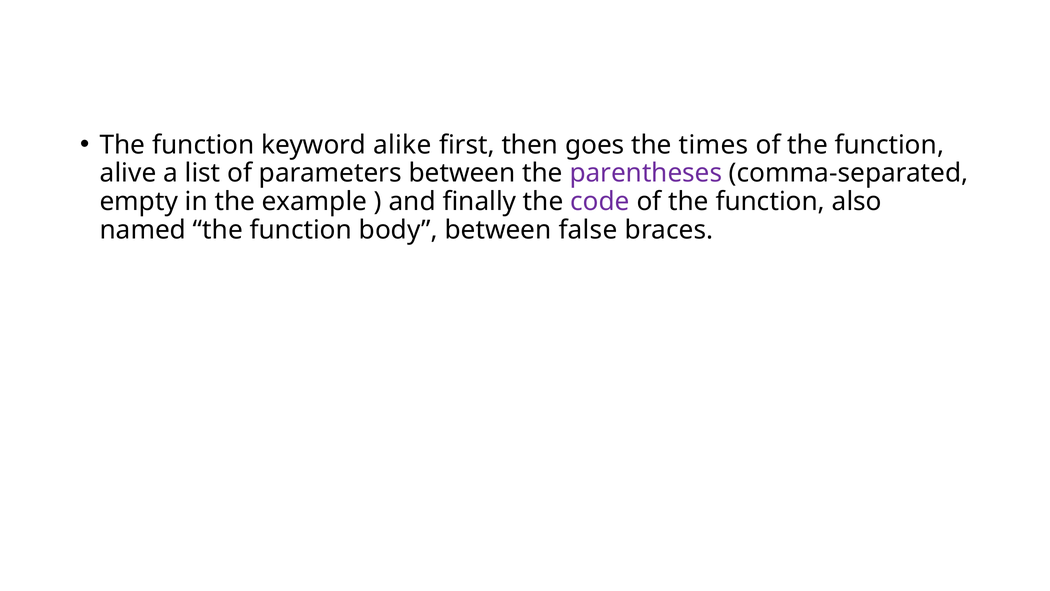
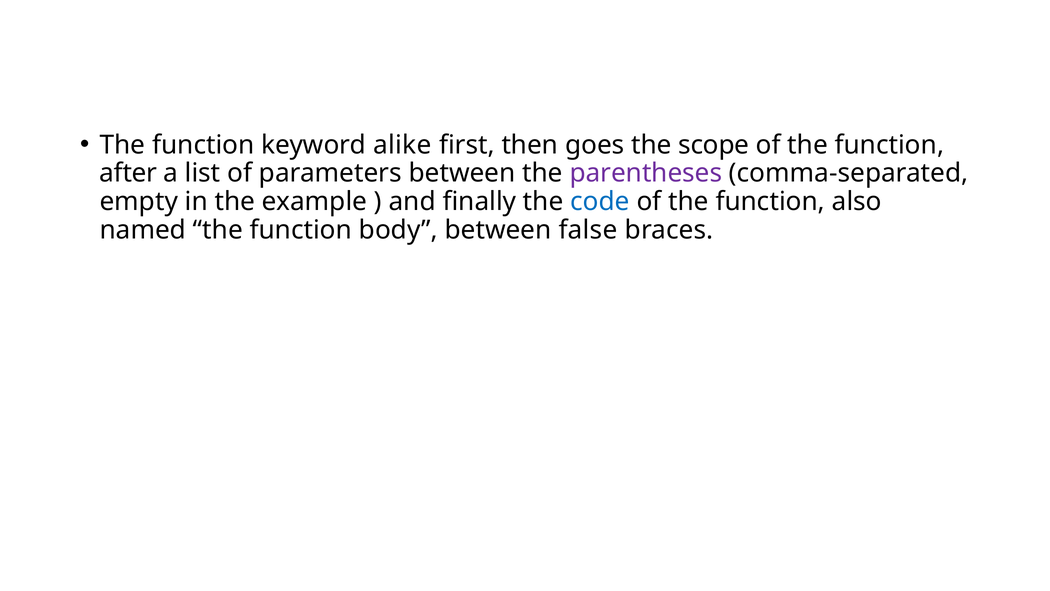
times: times -> scope
alive: alive -> after
code colour: purple -> blue
